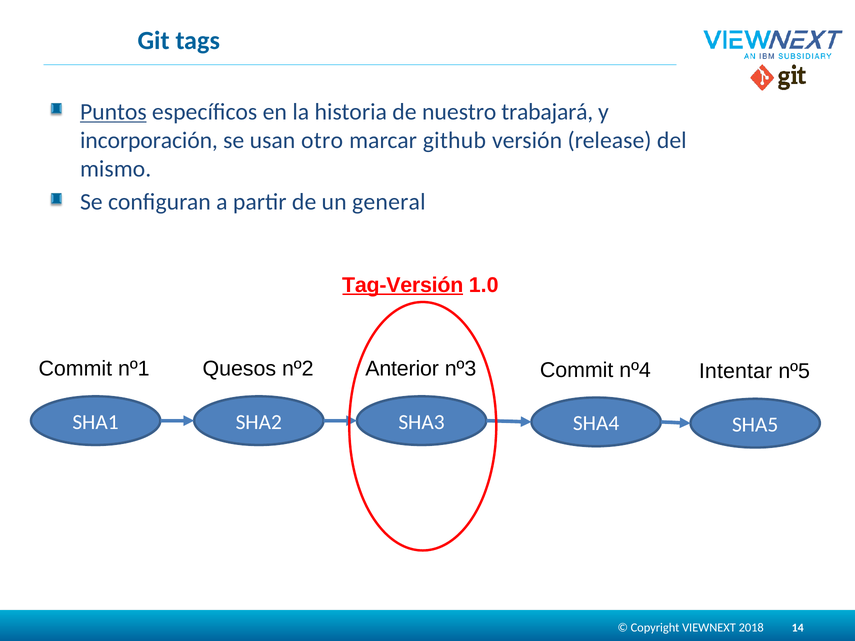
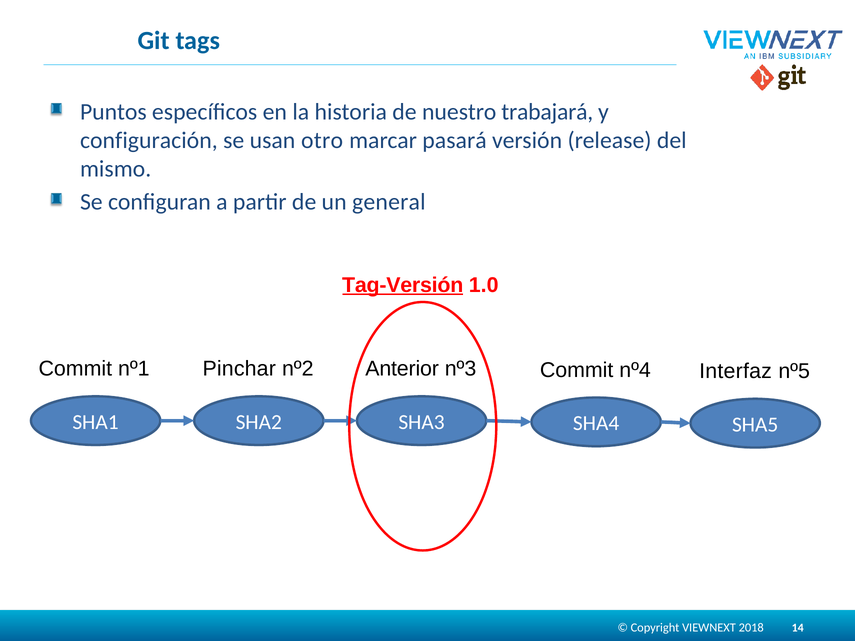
Puntos underline: present -> none
incorporación: incorporación -> configuración
github: github -> pasará
Quesos: Quesos -> Pinchar
Intentar: Intentar -> Interfaz
